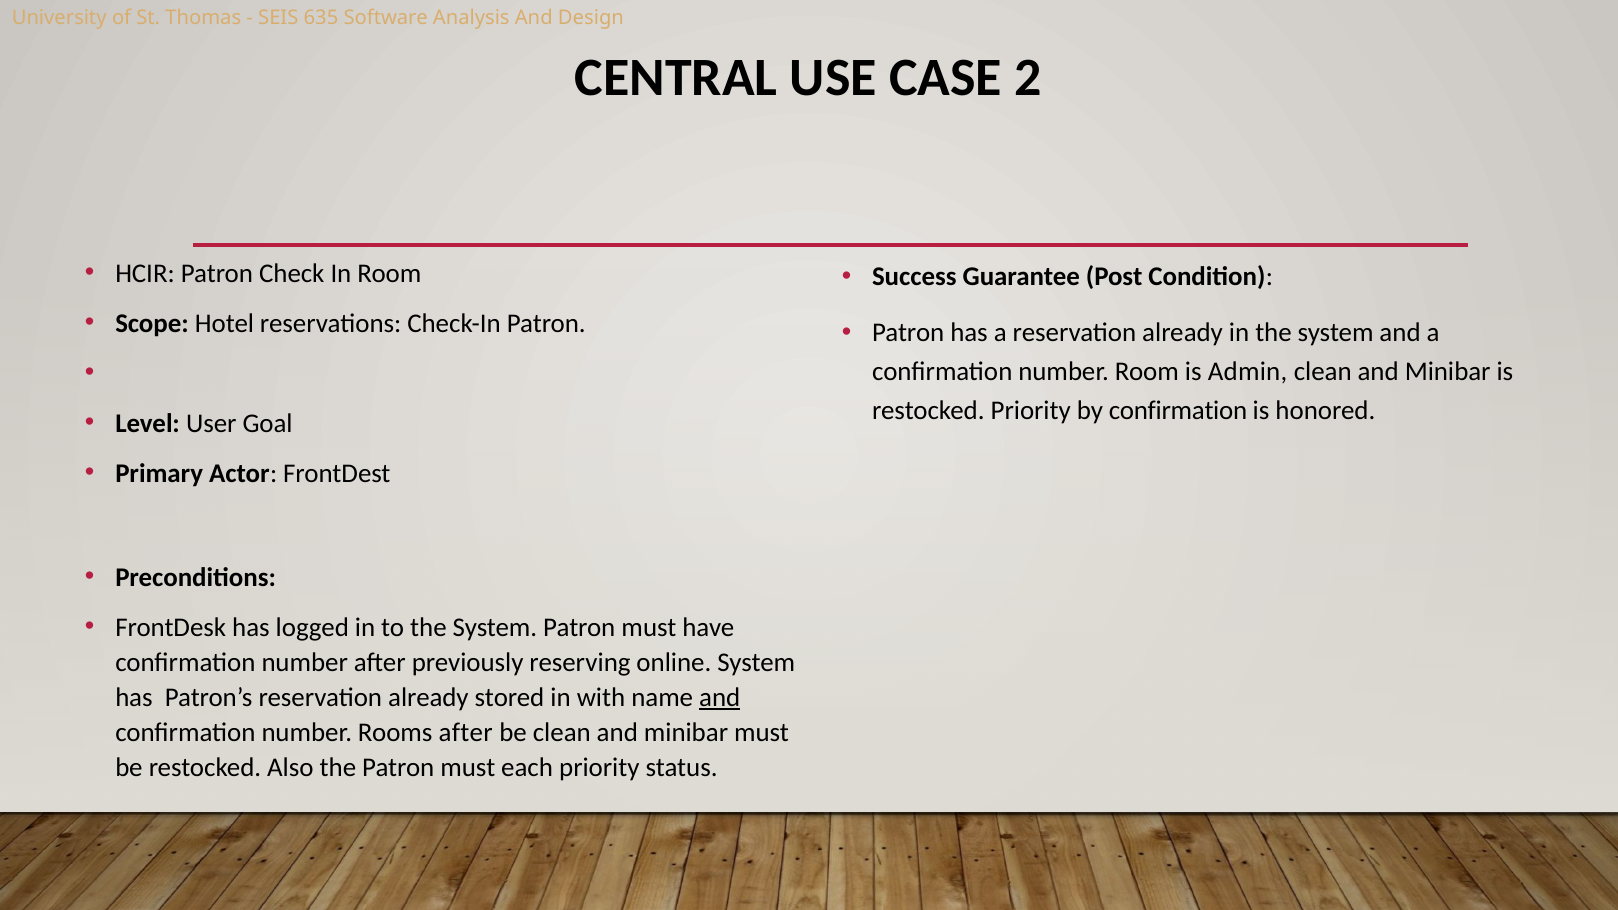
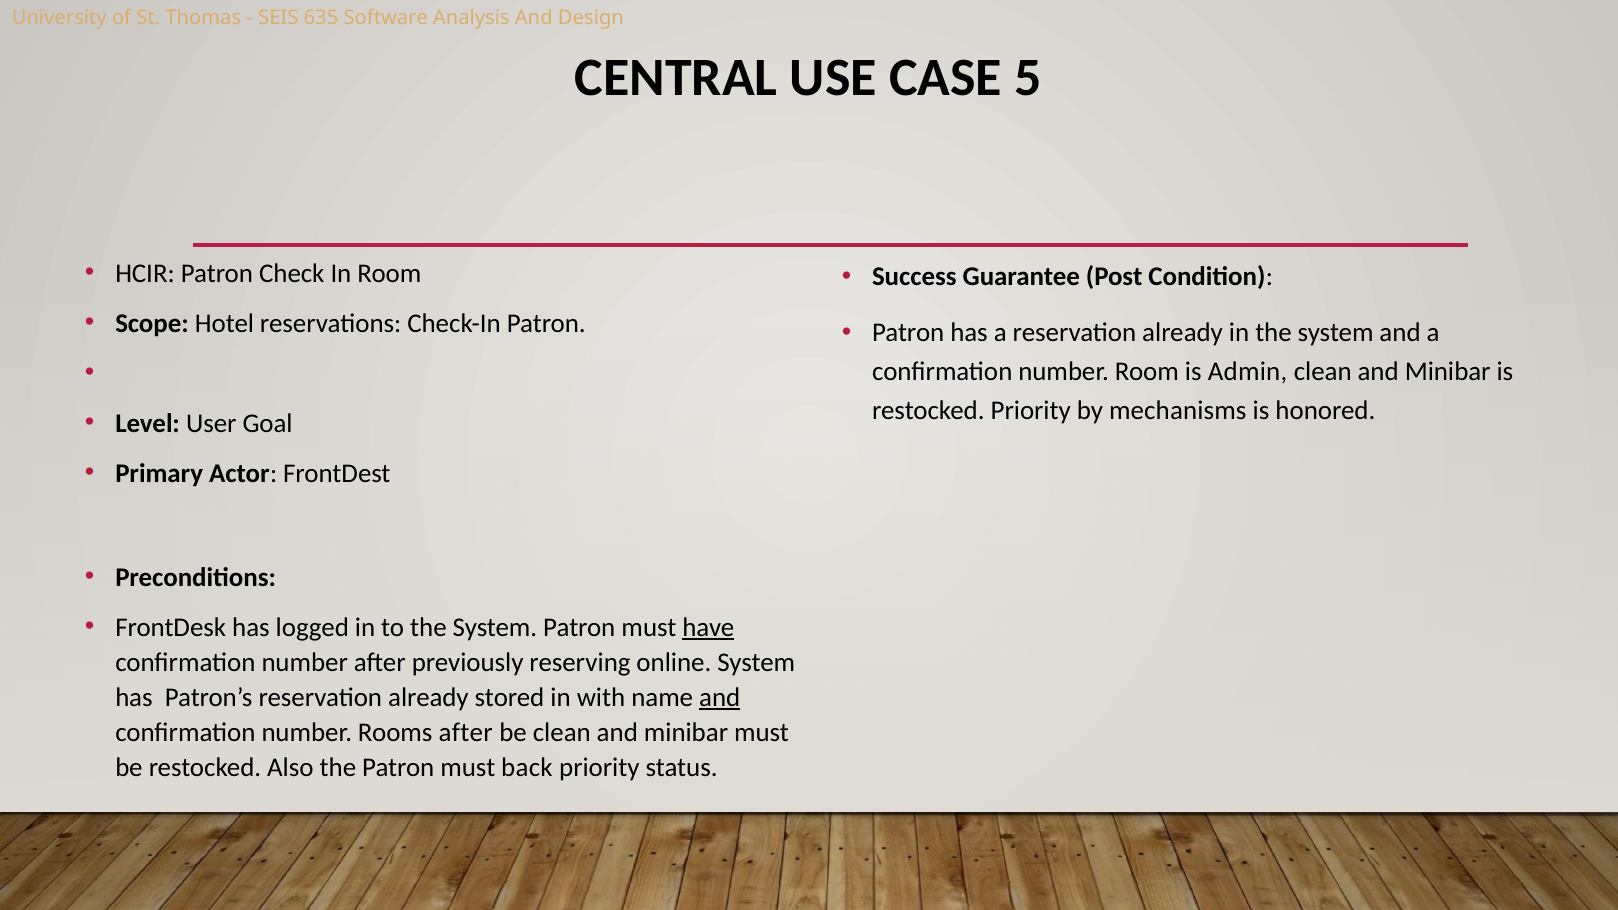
2: 2 -> 5
by confirmation: confirmation -> mechanisms
have underline: none -> present
each: each -> back
